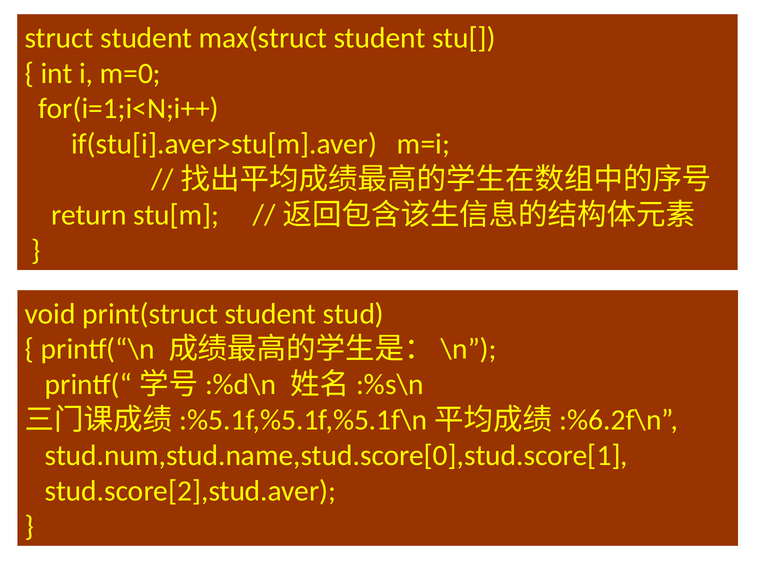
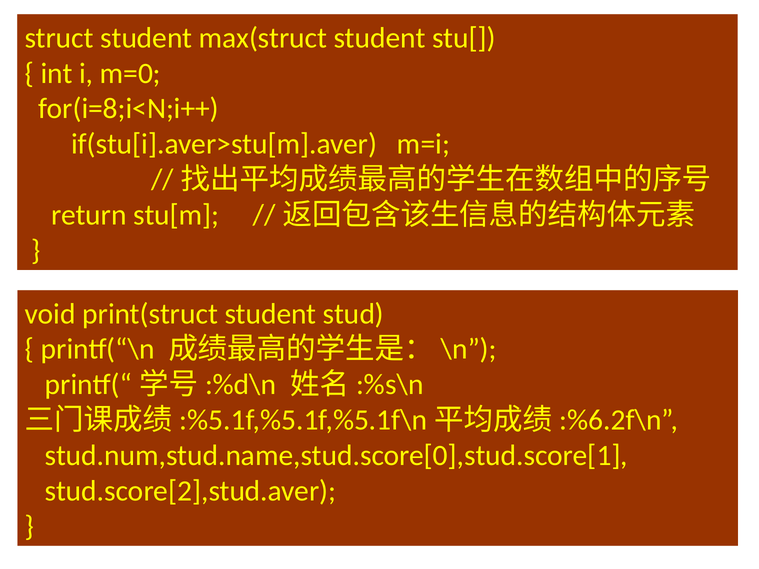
for(i=1;i<N;i++: for(i=1;i<N;i++ -> for(i=8;i<N;i++
